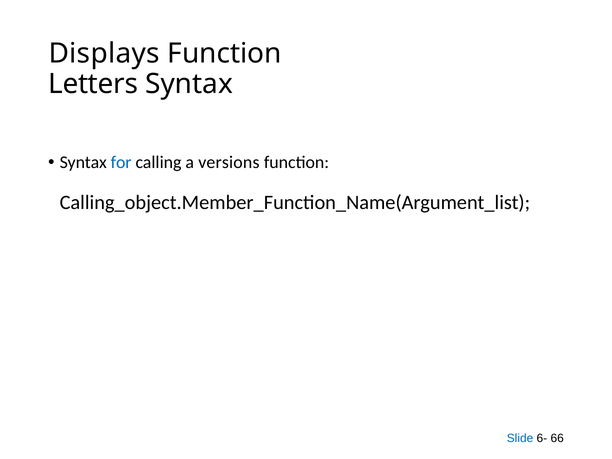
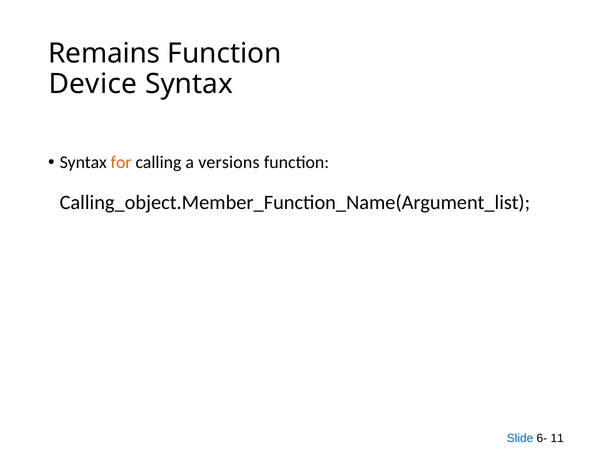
Displays: Displays -> Remains
Letters: Letters -> Device
for colour: blue -> orange
66: 66 -> 11
